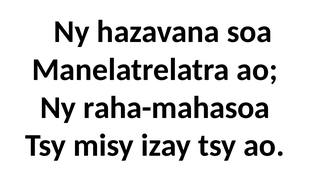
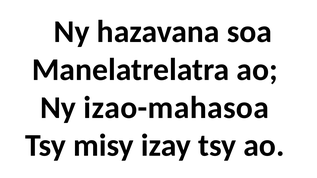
raha-mahasoa: raha-mahasoa -> izao-mahasoa
